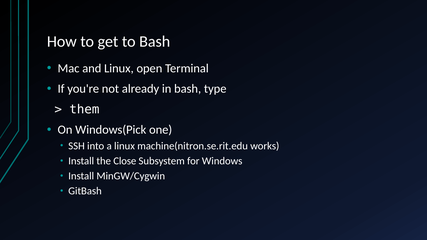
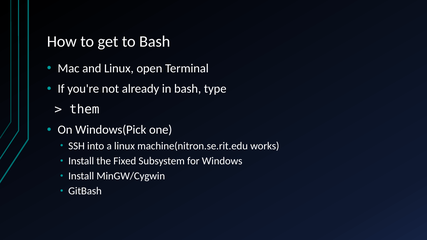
Close: Close -> Fixed
